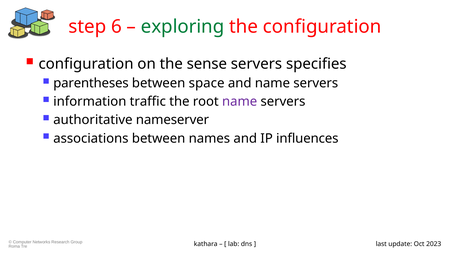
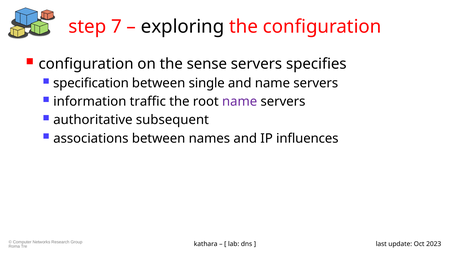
6: 6 -> 7
exploring colour: green -> black
parentheses: parentheses -> specification
space: space -> single
nameserver: nameserver -> subsequent
